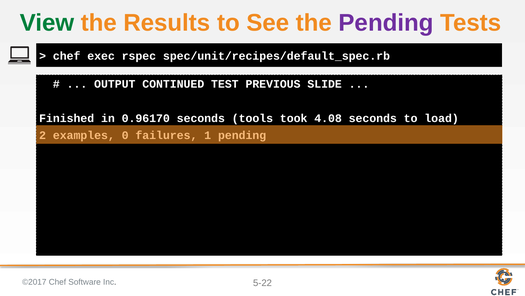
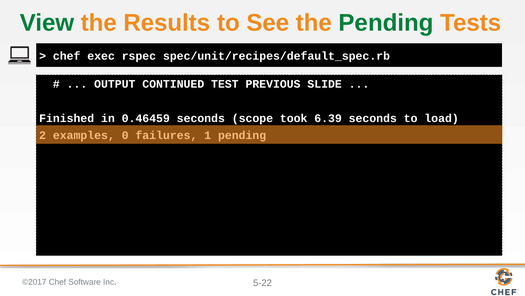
Pending at (386, 23) colour: purple -> green
0.96170: 0.96170 -> 0.46459
tools: tools -> scope
4.08: 4.08 -> 6.39
